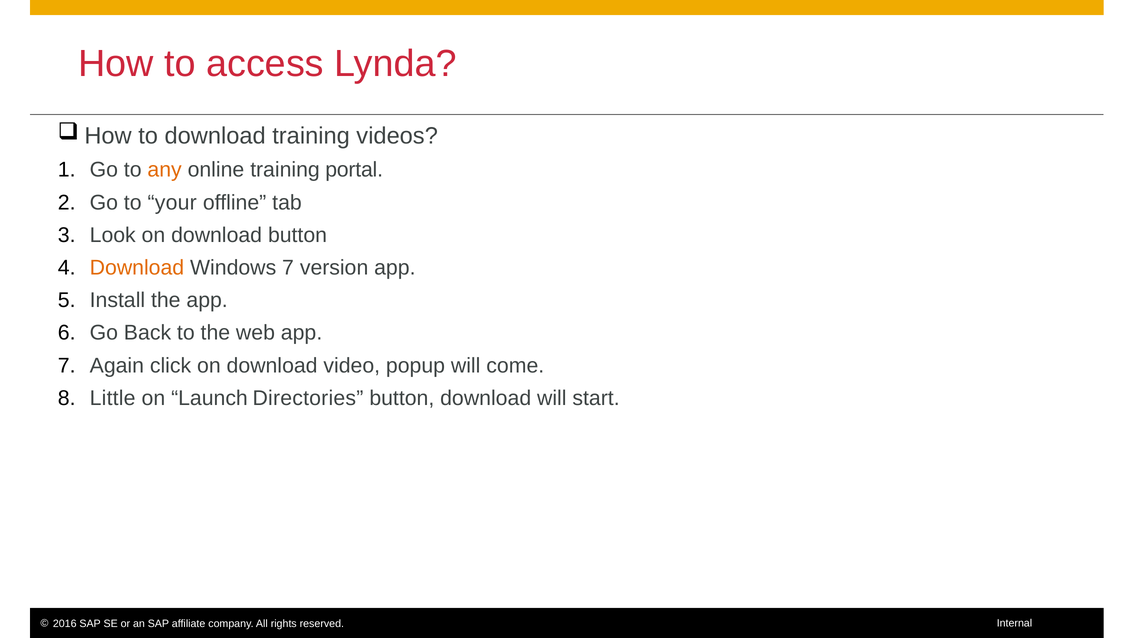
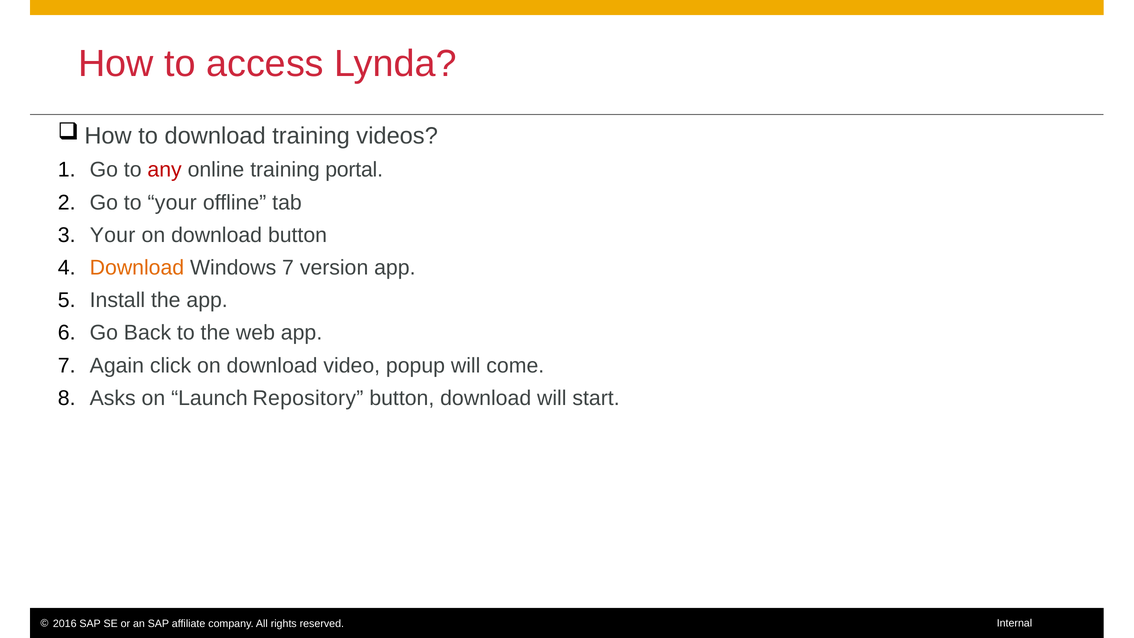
any colour: orange -> red
Look at (113, 235): Look -> Your
Little: Little -> Asks
Directories: Directories -> Repository
